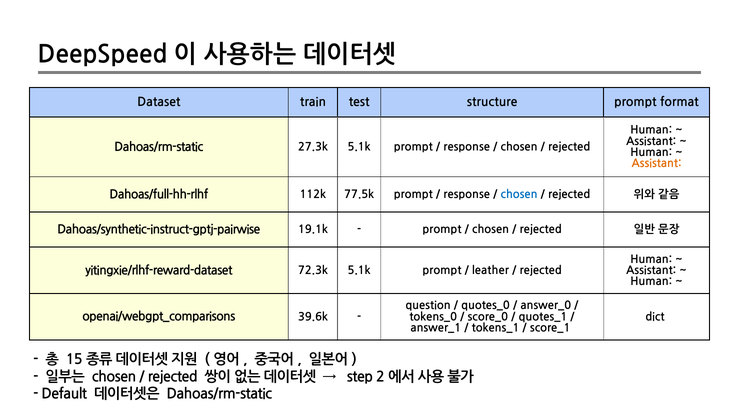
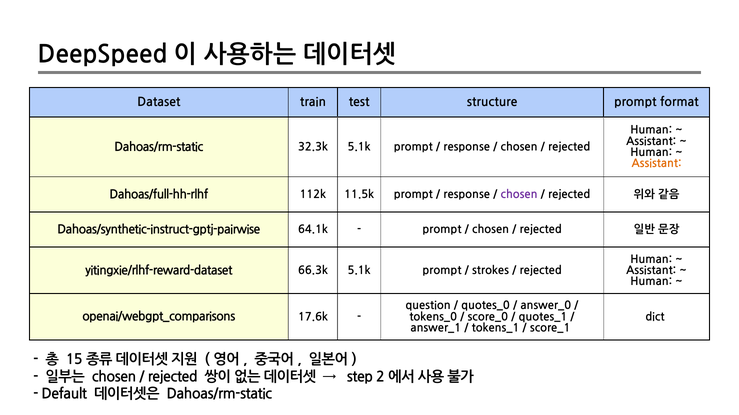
27.3k: 27.3k -> 32.3k
77.5k: 77.5k -> 11.5k
chosen at (519, 195) colour: blue -> purple
19.1k: 19.1k -> 64.1k
72.3k: 72.3k -> 66.3k
leather: leather -> strokes
39.6k: 39.6k -> 17.6k
